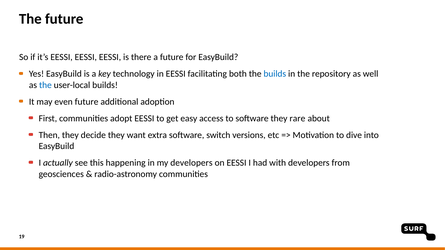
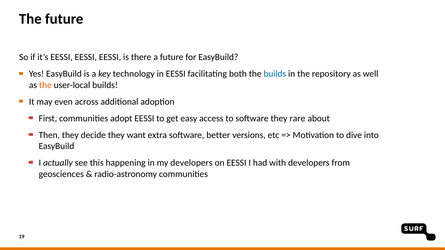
the at (45, 85) colour: blue -> orange
even future: future -> across
switch: switch -> better
